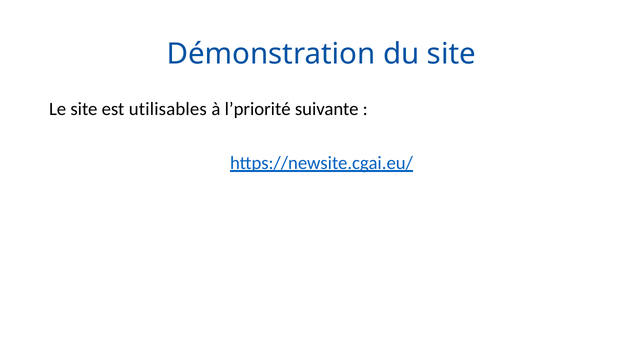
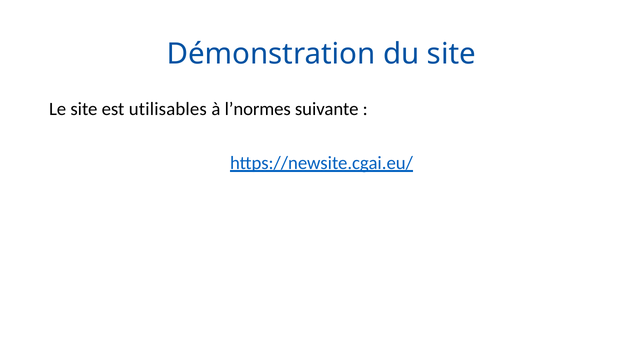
l’priorité: l’priorité -> l’normes
